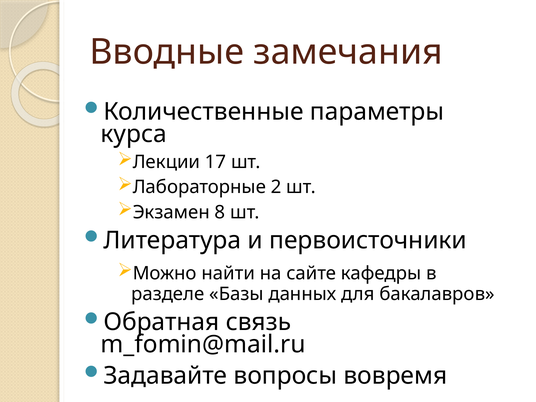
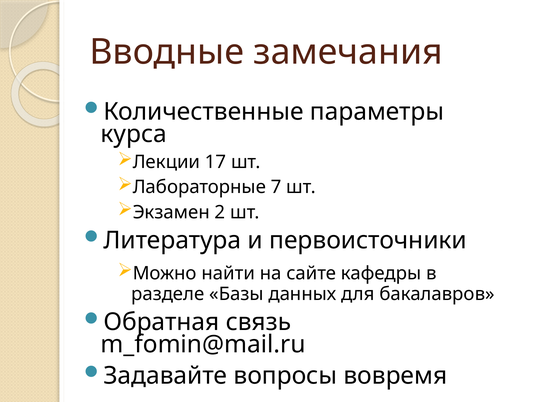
2: 2 -> 7
8: 8 -> 2
